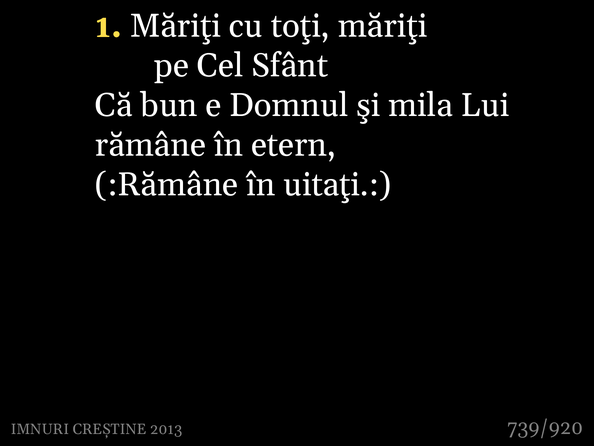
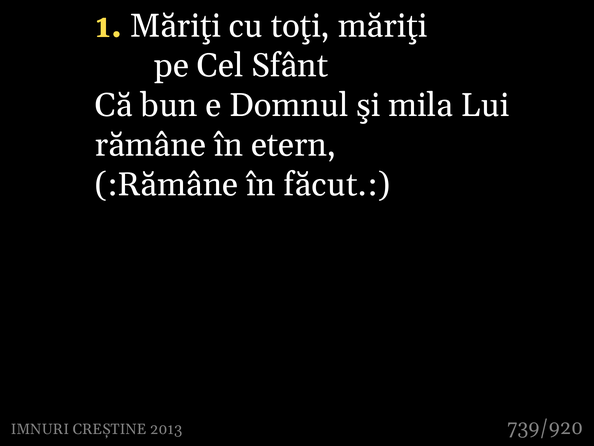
uitaţi: uitaţi -> făcut
